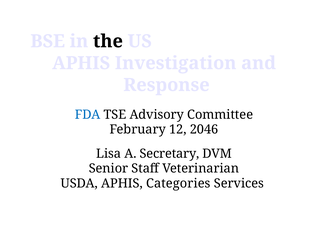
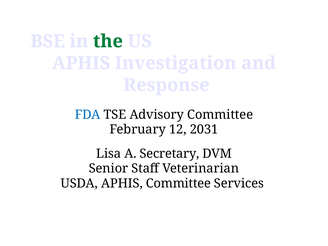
the colour: black -> green
2046: 2046 -> 2031
APHIS Categories: Categories -> Committee
